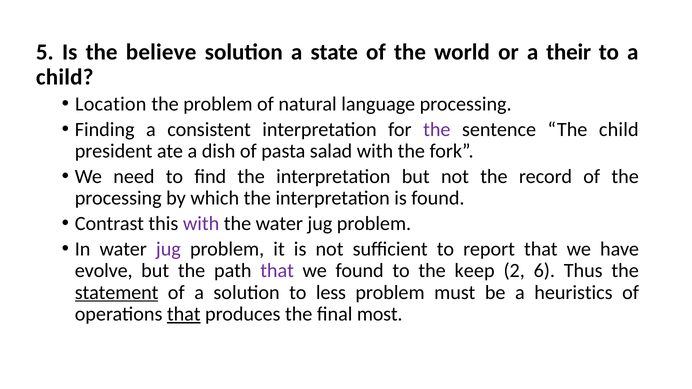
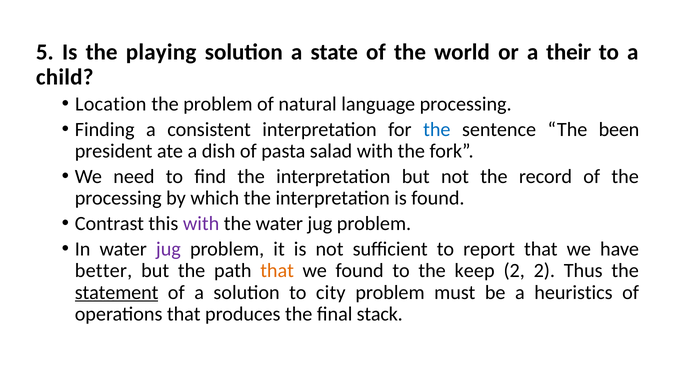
believe: believe -> playing
the at (437, 129) colour: purple -> blue
The child: child -> been
evolve: evolve -> better
that at (277, 271) colour: purple -> orange
2 6: 6 -> 2
less: less -> city
that at (184, 314) underline: present -> none
most: most -> stack
